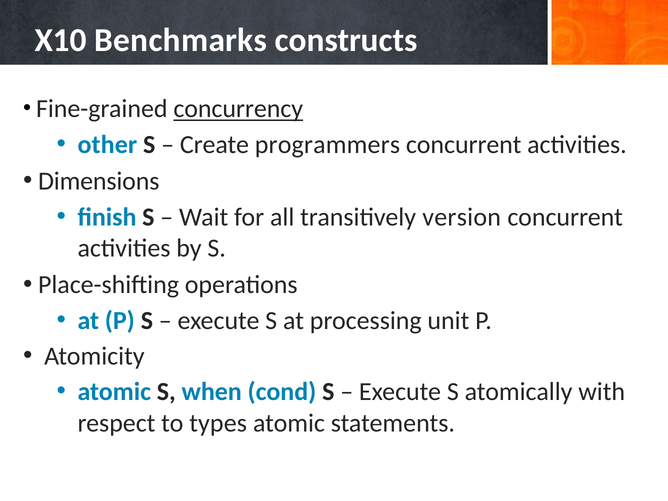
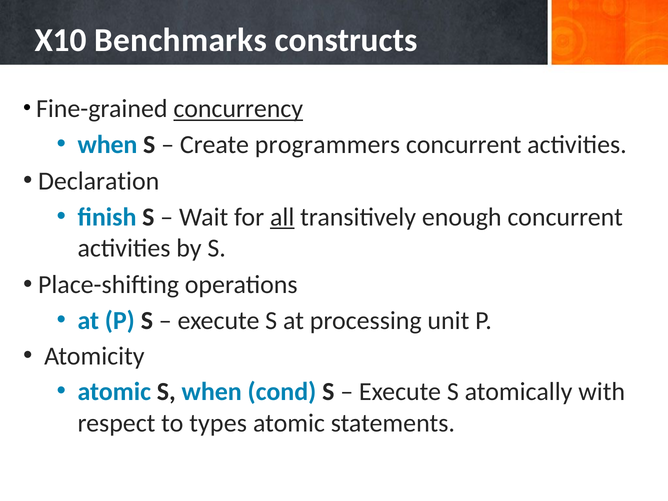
other at (107, 145): other -> when
Dimensions: Dimensions -> Declaration
all underline: none -> present
version: version -> enough
